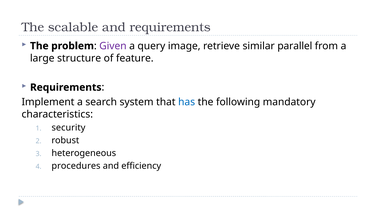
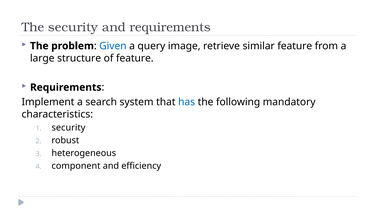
The scalable: scalable -> security
Given colour: purple -> blue
similar parallel: parallel -> feature
procedures: procedures -> component
